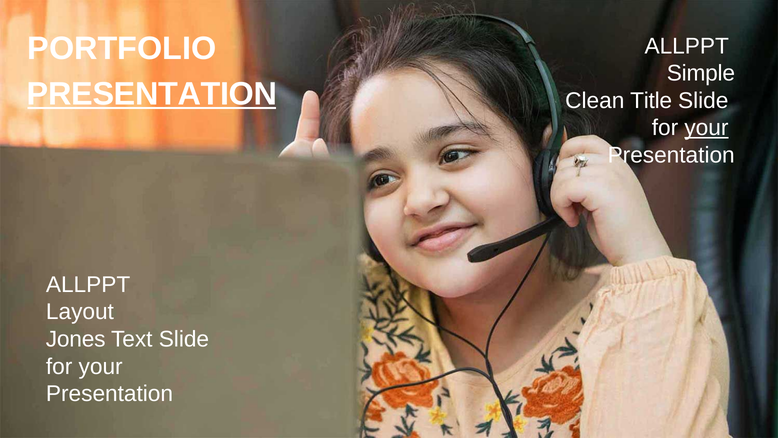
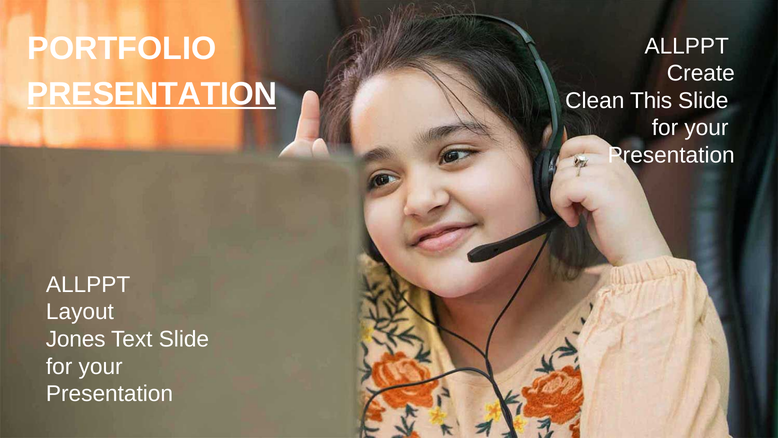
Simple: Simple -> Create
Title: Title -> This
your at (706, 128) underline: present -> none
